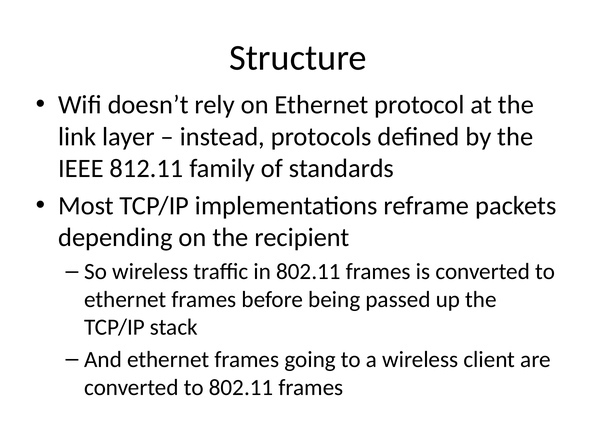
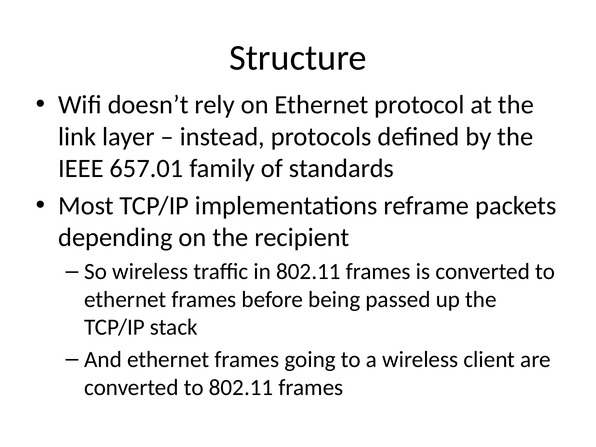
812.11: 812.11 -> 657.01
